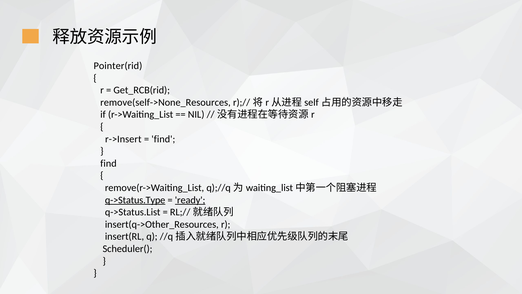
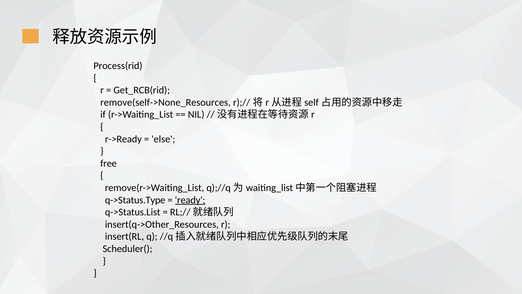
Pointer(rid: Pointer(rid -> Process(rid
r->Insert: r->Insert -> r->Ready
find at (163, 139): find -> else
find at (108, 163): find -> free
q->Status.Type underline: present -> none
